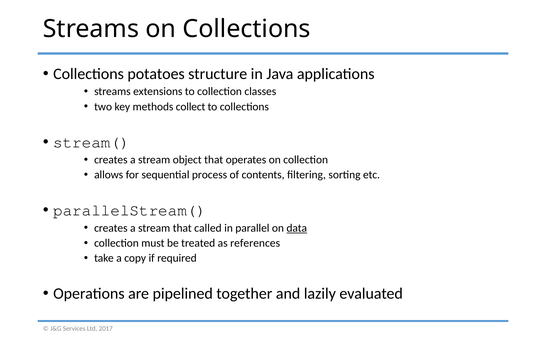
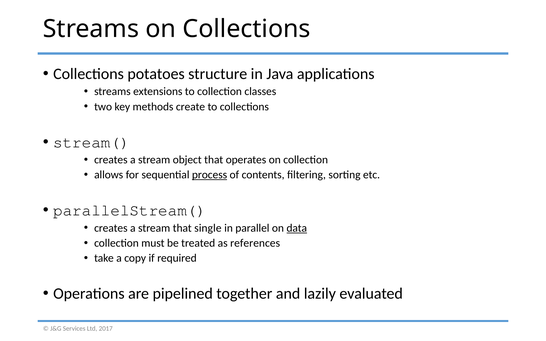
collect: collect -> create
process underline: none -> present
called: called -> single
